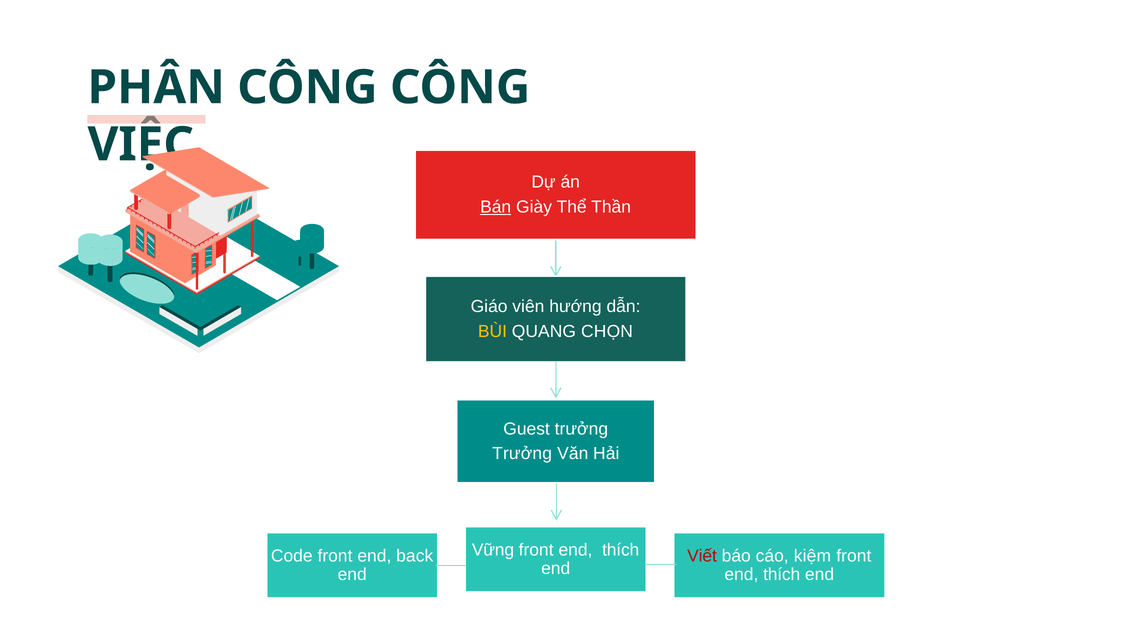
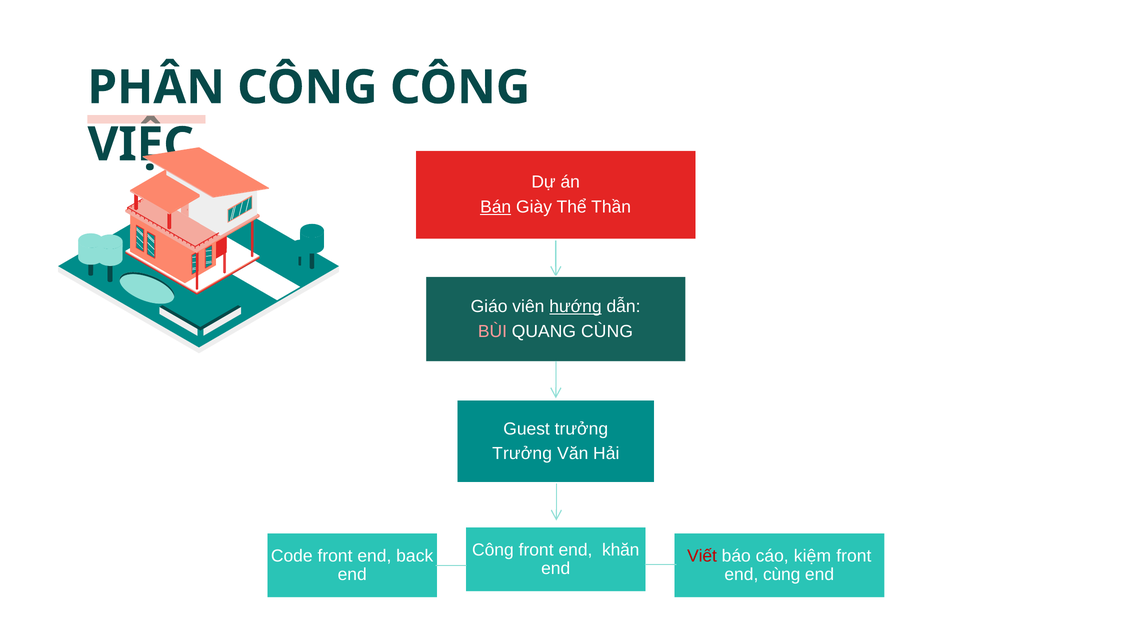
hướng underline: none -> present
BÙI colour: yellow -> pink
QUANG CHỌN: CHỌN -> CÙNG
Vững at (493, 550): Vững -> Công
thích at (621, 550): thích -> khăn
thích at (782, 575): thích -> cùng
